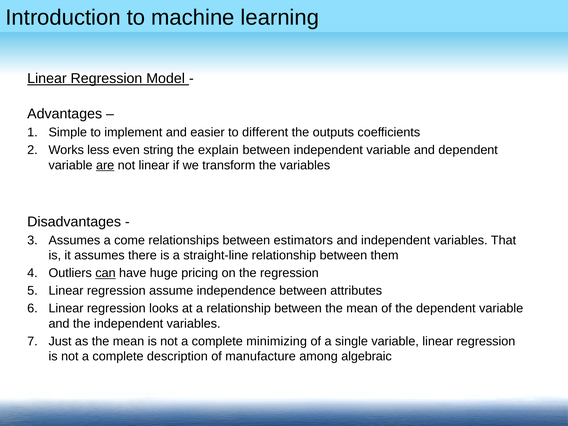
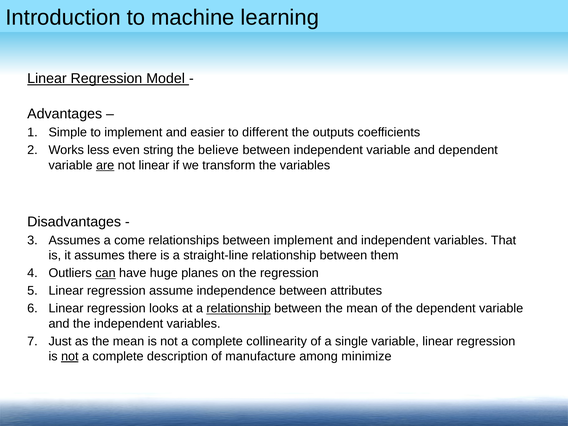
explain: explain -> believe
between estimators: estimators -> implement
pricing: pricing -> planes
relationship at (239, 308) underline: none -> present
minimizing: minimizing -> collinearity
not at (70, 356) underline: none -> present
algebraic: algebraic -> minimize
